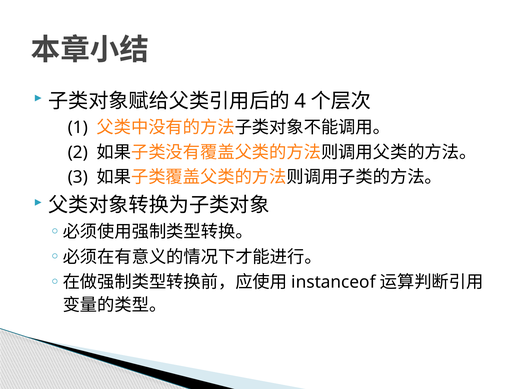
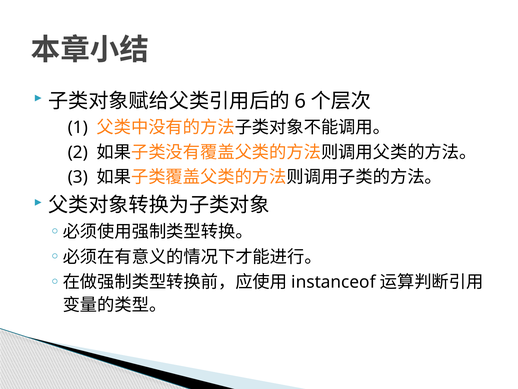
4: 4 -> 6
